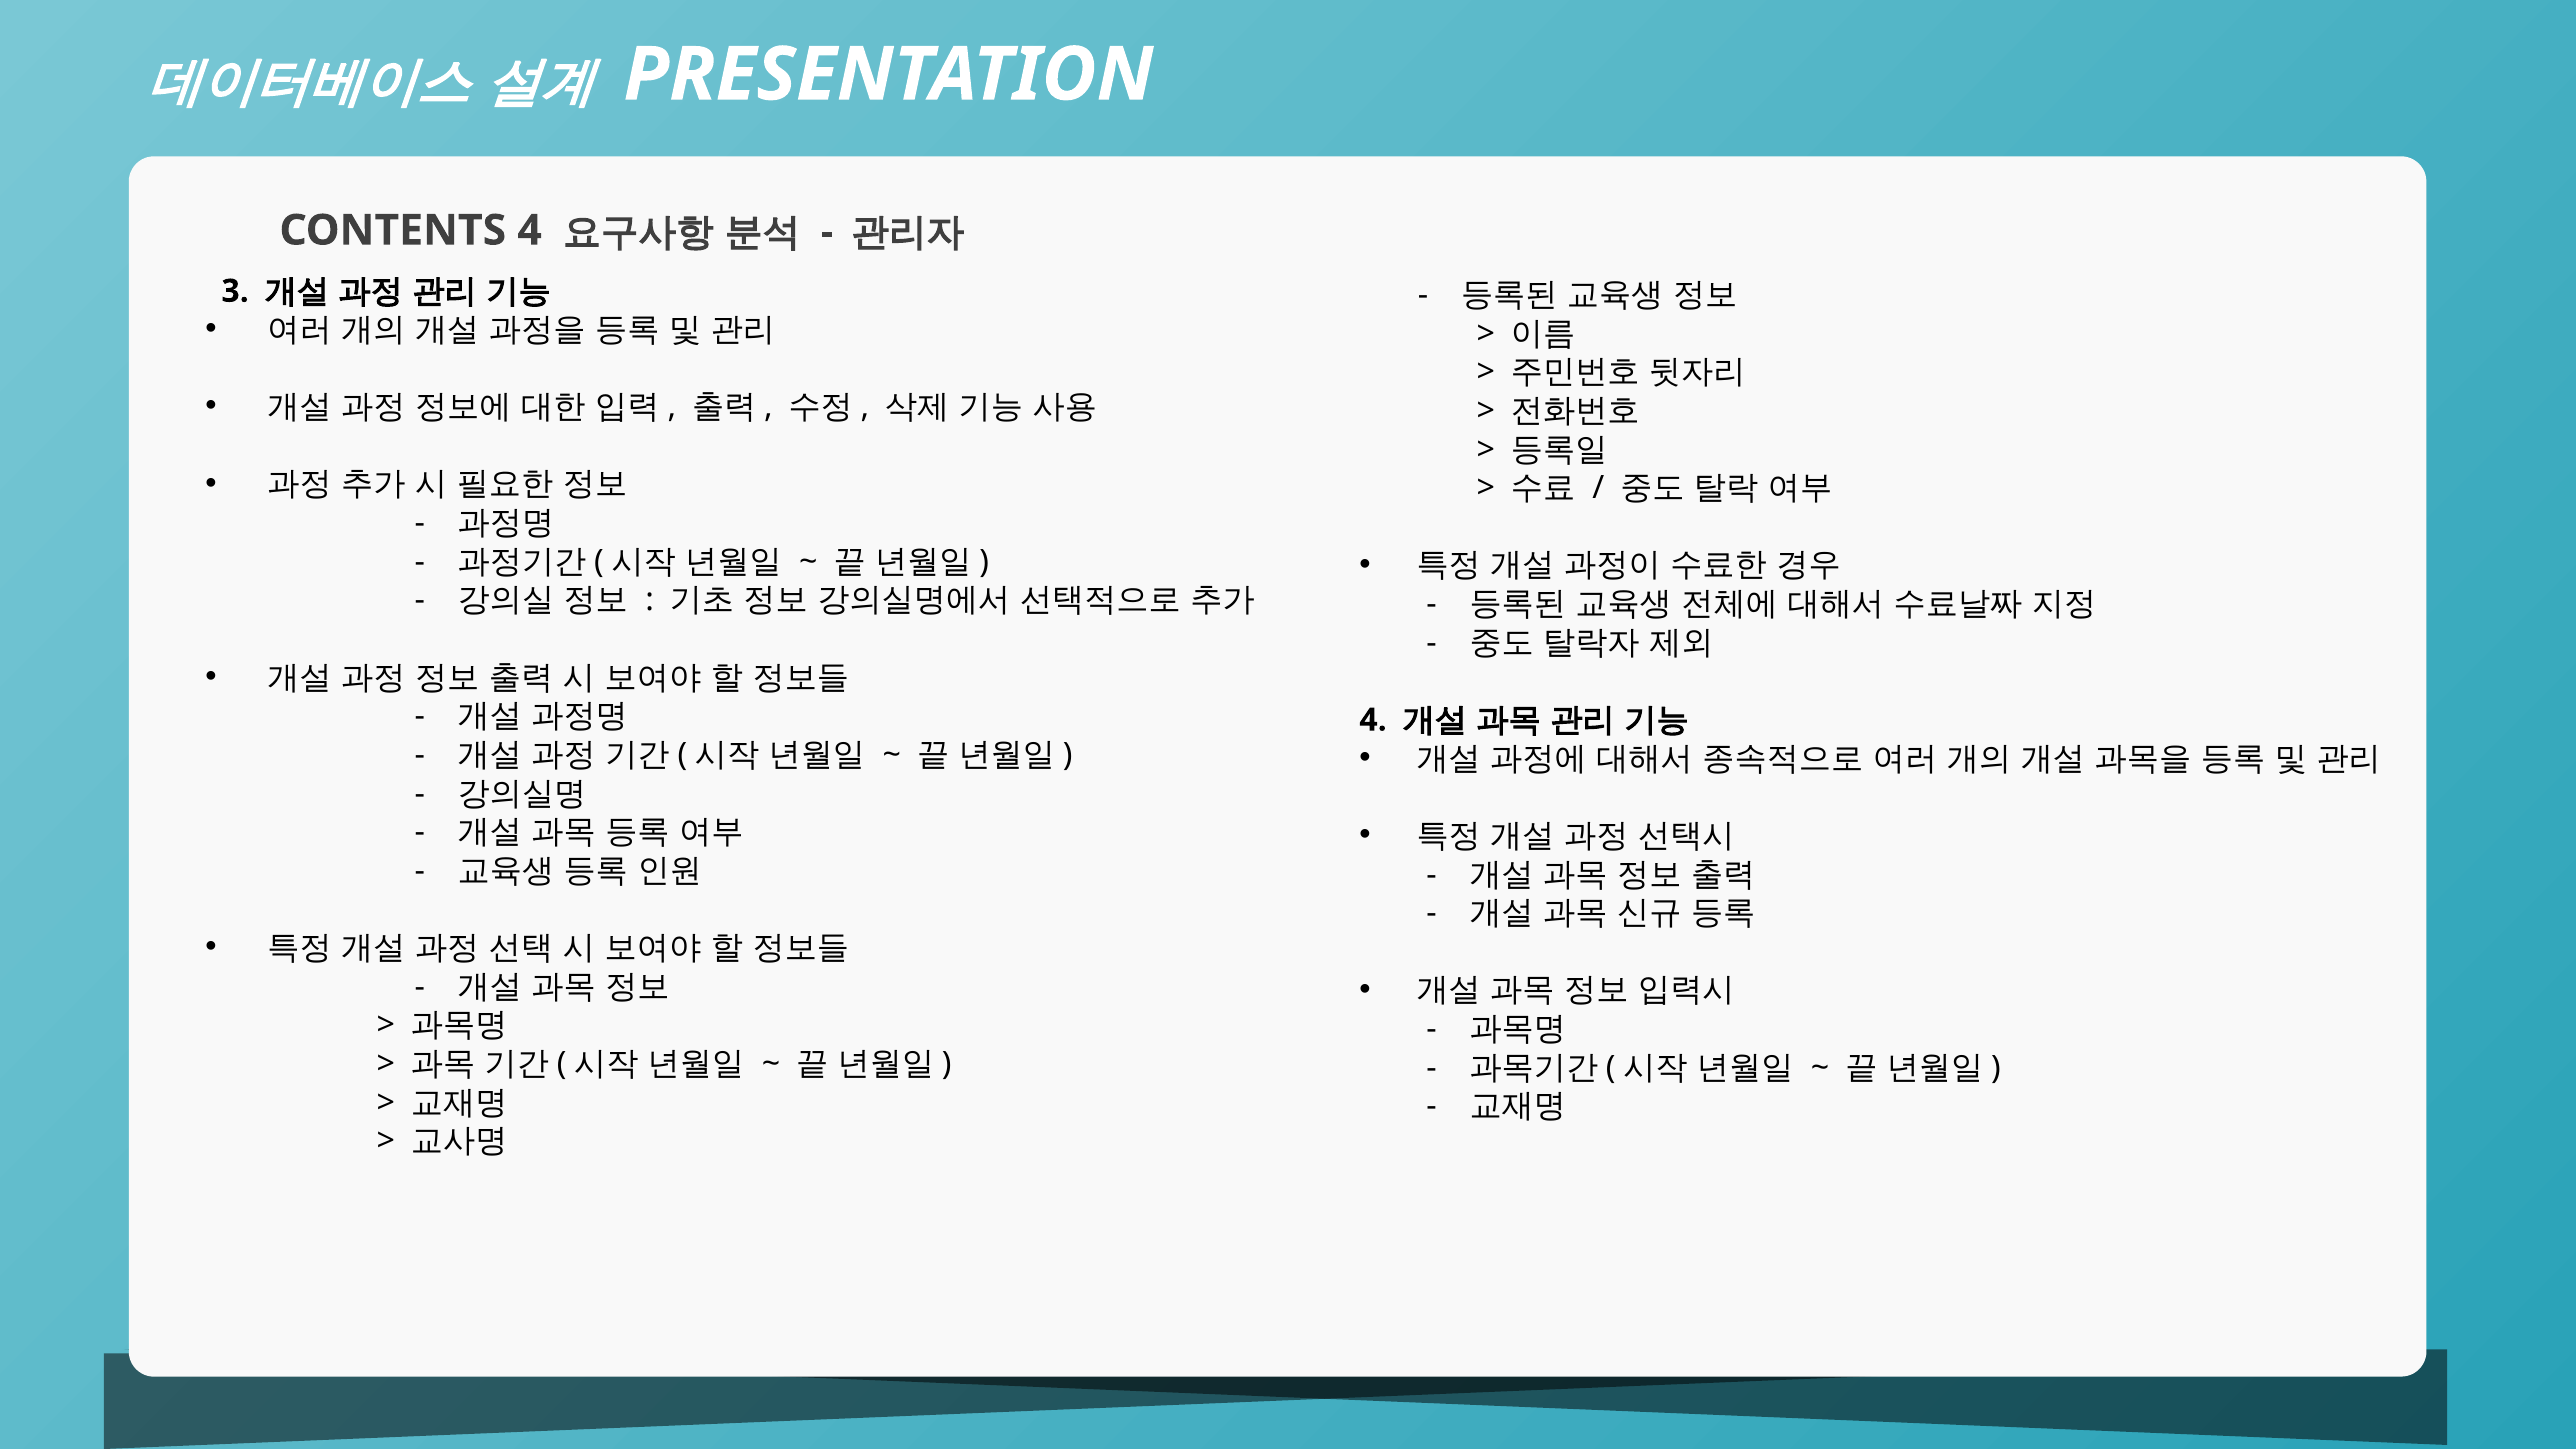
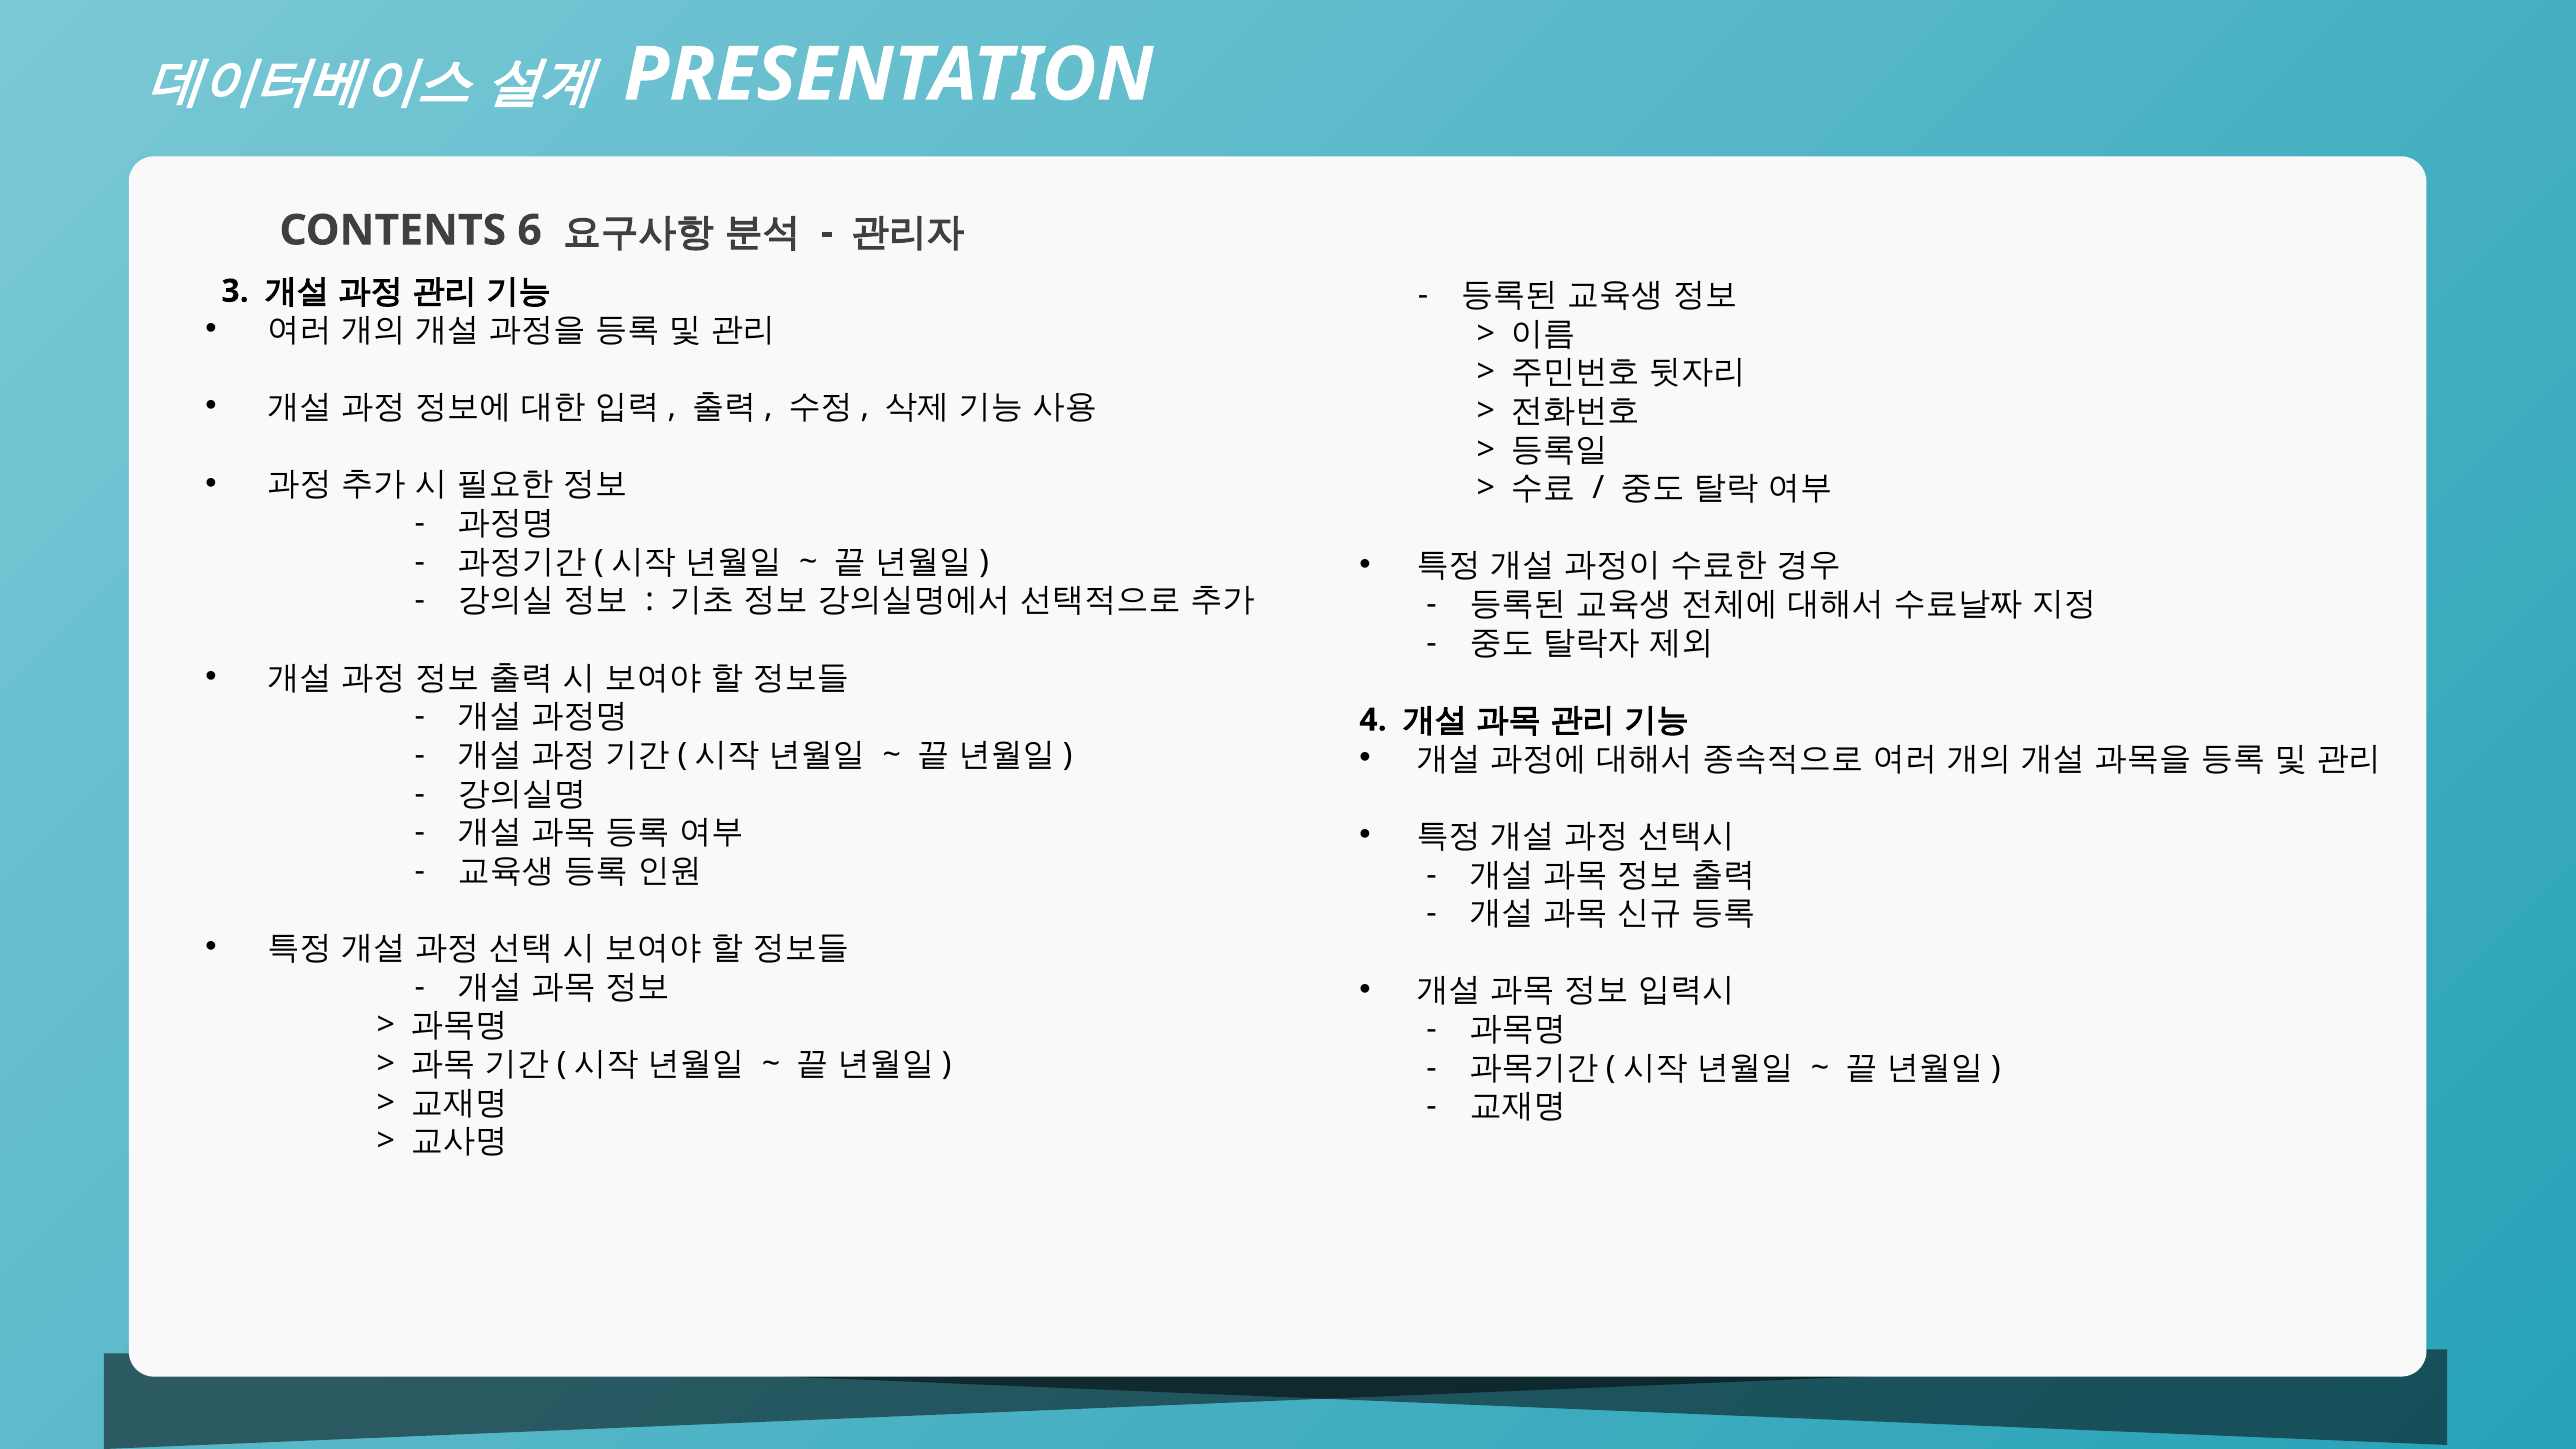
CONTENTS 4: 4 -> 6
